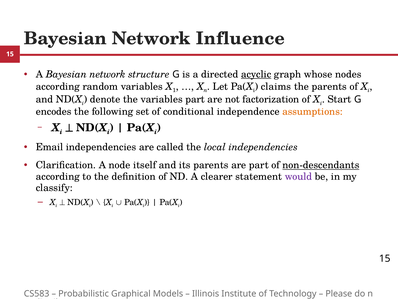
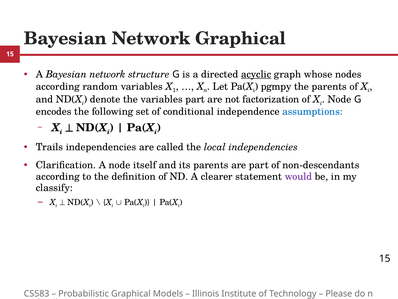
Network Influence: Influence -> Graphical
claims: claims -> pgmpy
Start at (339, 99): Start -> Node
assumptions colour: orange -> blue
Email: Email -> Trails
non-descendants underline: present -> none
